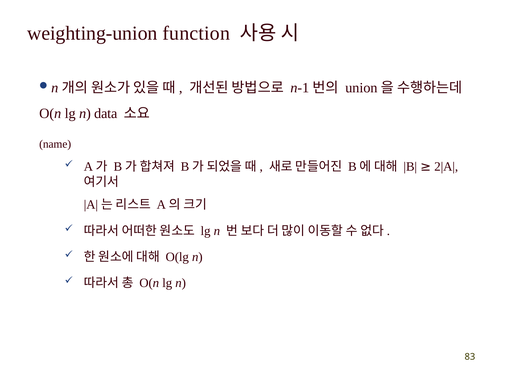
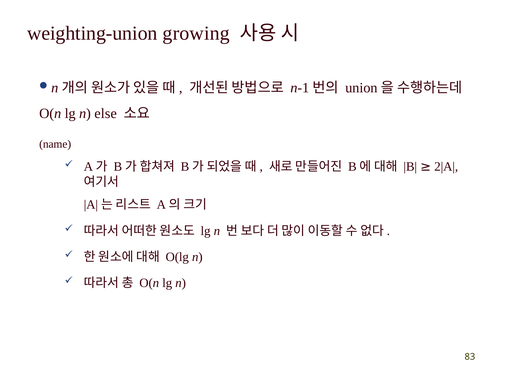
function: function -> growing
data: data -> else
